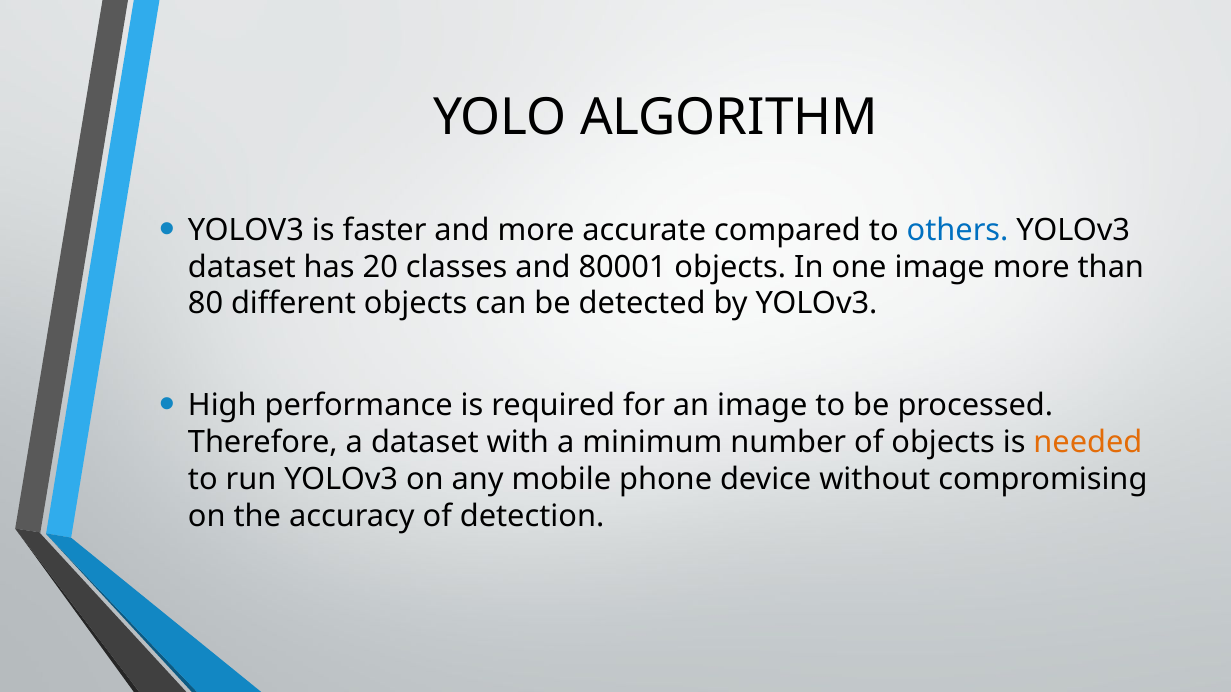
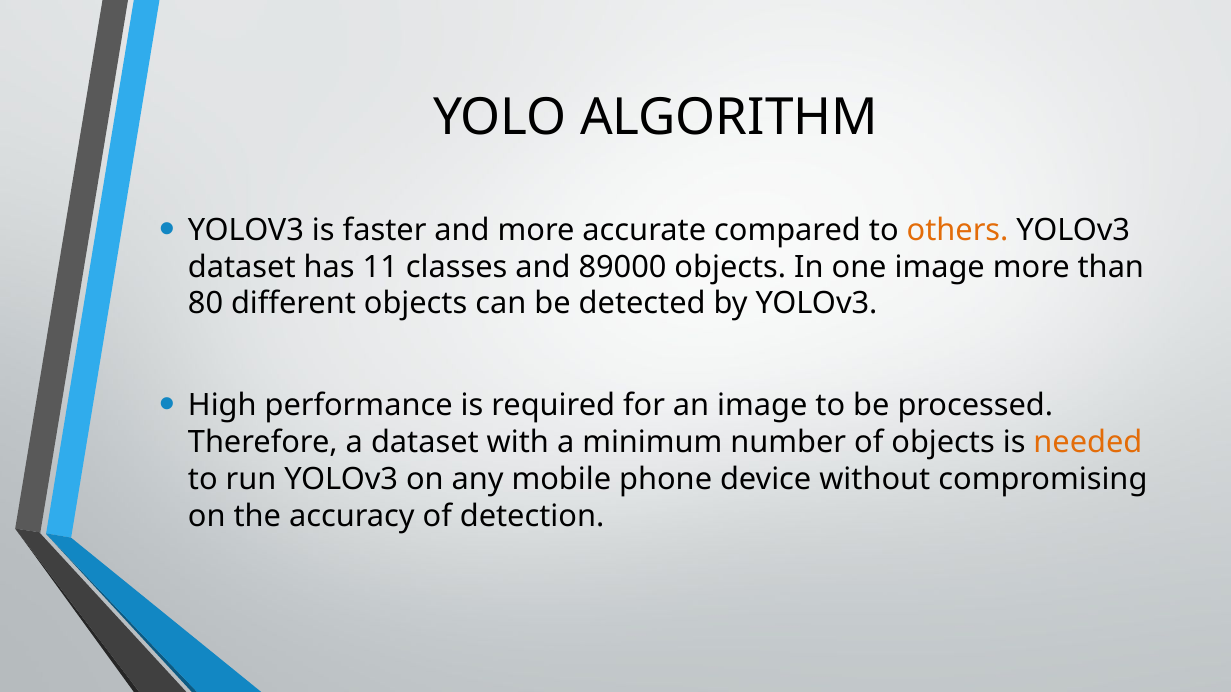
others colour: blue -> orange
20: 20 -> 11
80001: 80001 -> 89000
